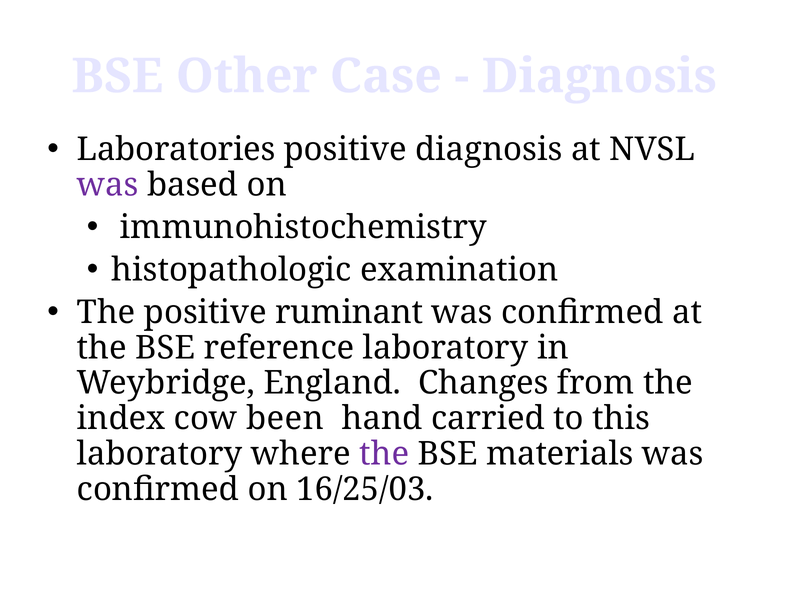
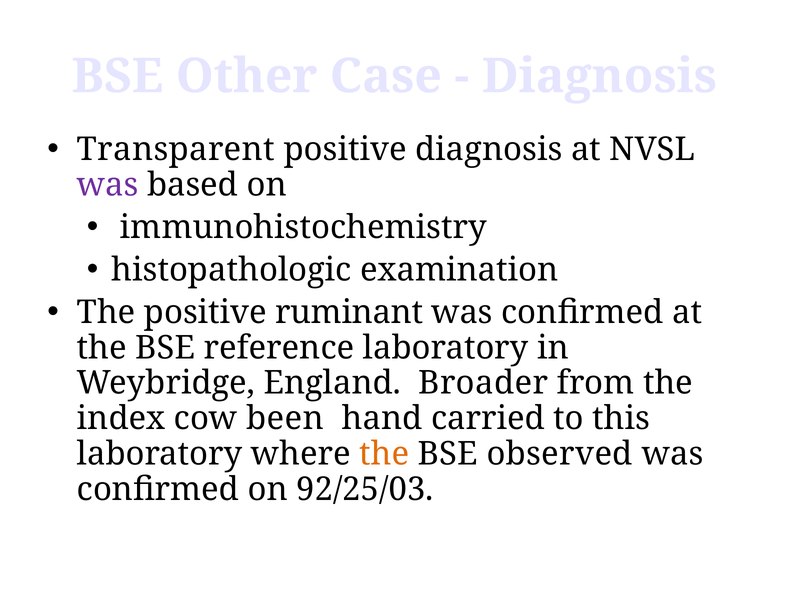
Laboratories: Laboratories -> Transparent
Changes: Changes -> Broader
the at (384, 455) colour: purple -> orange
materials: materials -> observed
16/25/03: 16/25/03 -> 92/25/03
